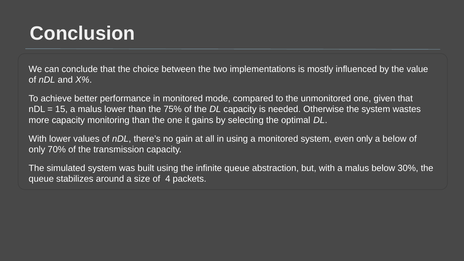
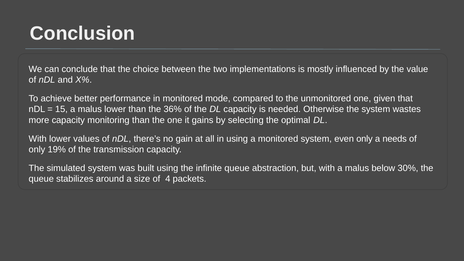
75%: 75% -> 36%
a below: below -> needs
70%: 70% -> 19%
